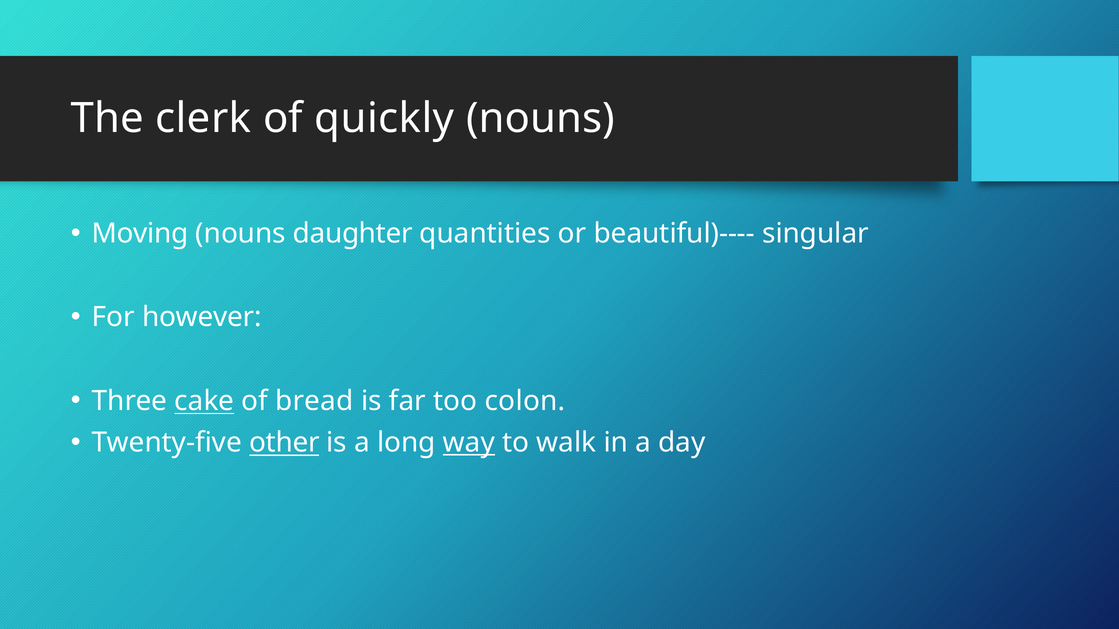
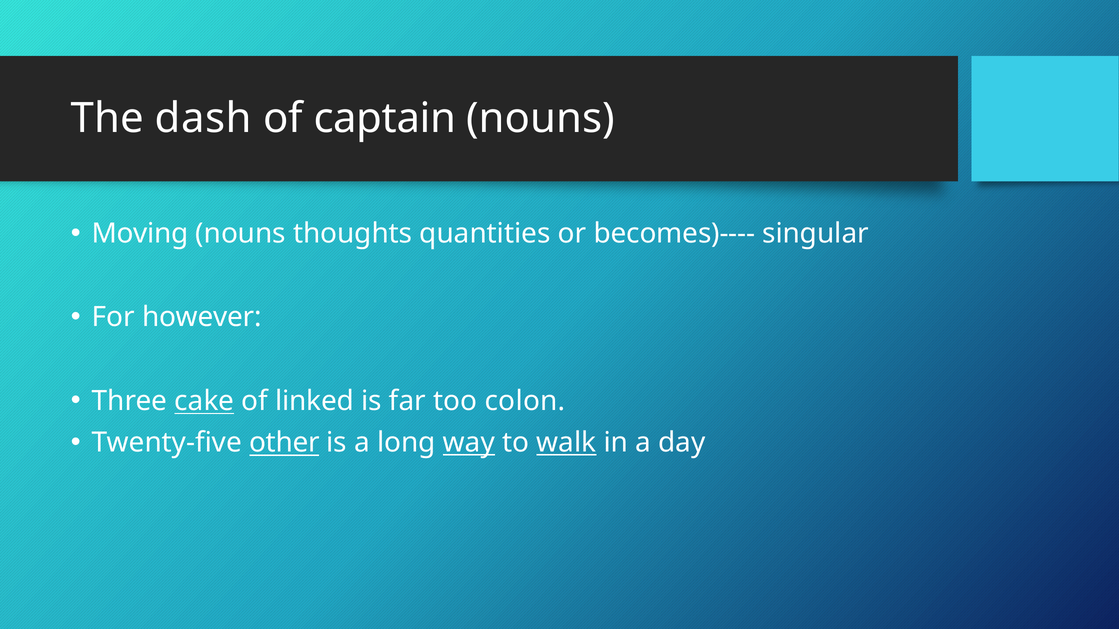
clerk: clerk -> dash
quickly: quickly -> captain
daughter: daughter -> thoughts
beautiful)----: beautiful)---- -> becomes)----
bread: bread -> linked
walk underline: none -> present
